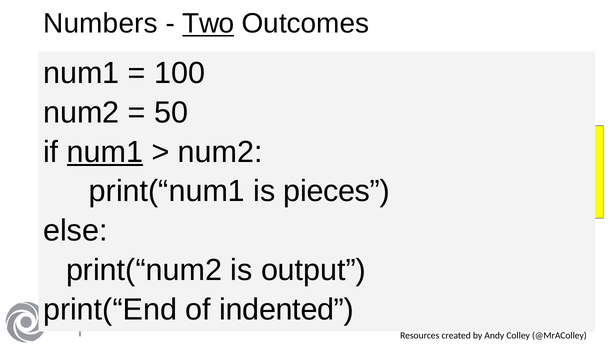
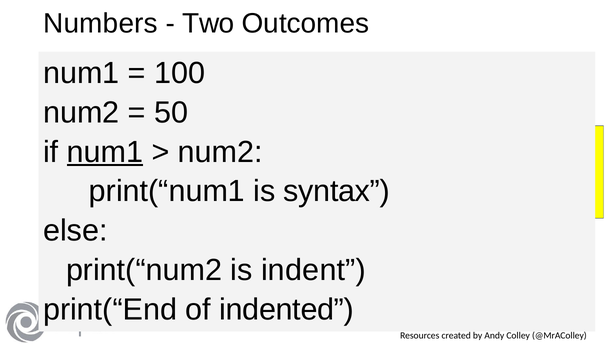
Two underline: present -> none
pieces: pieces -> syntax
output: output -> indent
